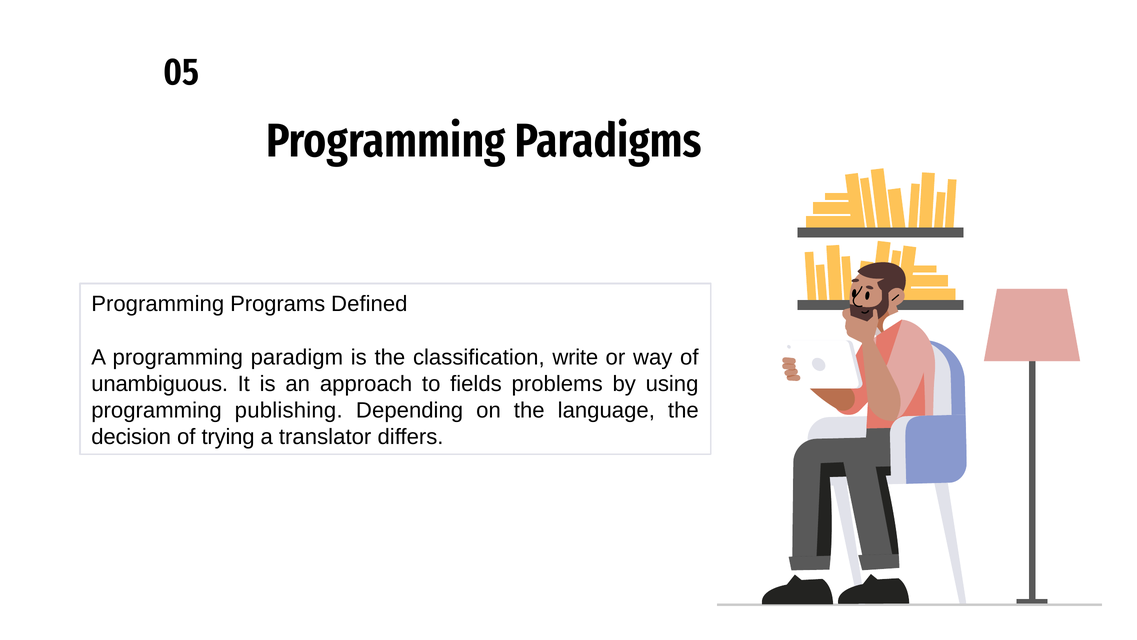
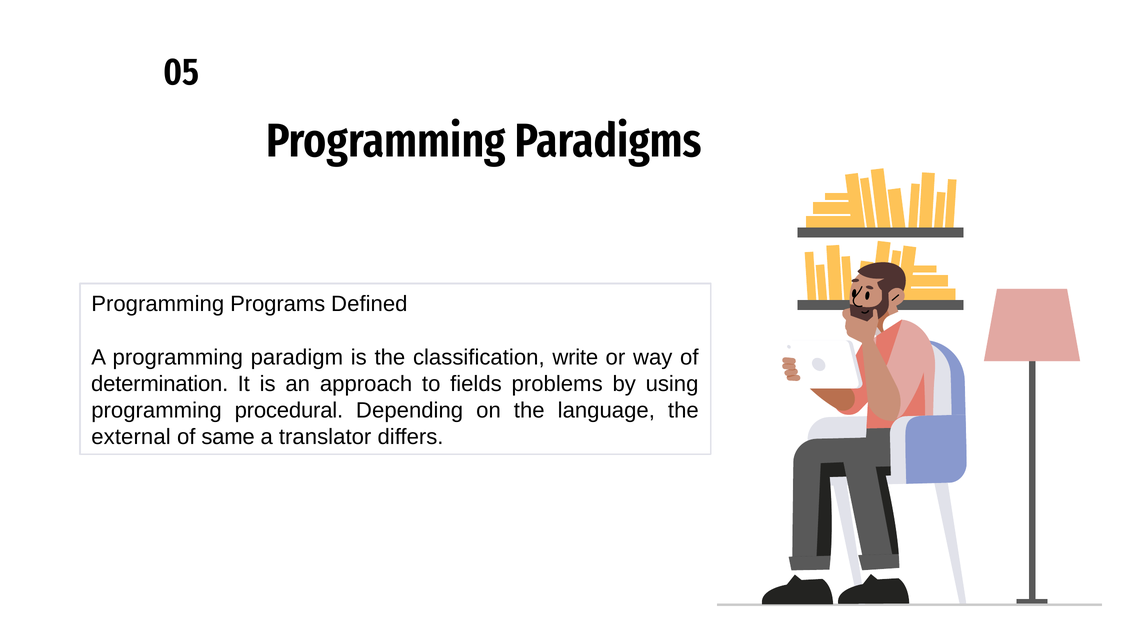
unambiguous: unambiguous -> determination
publishing: publishing -> procedural
decision: decision -> external
trying: trying -> same
